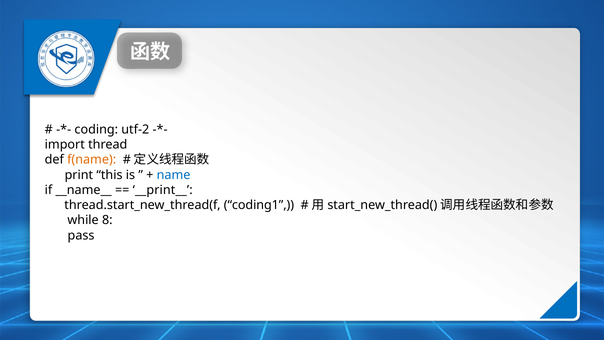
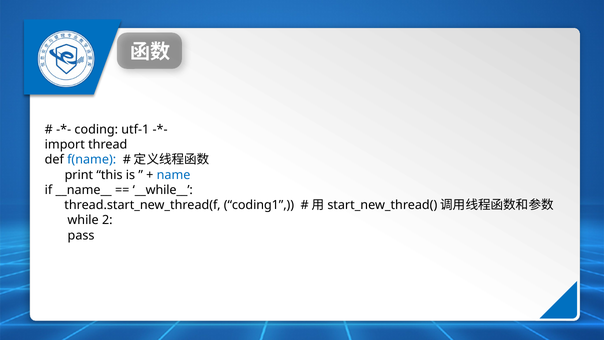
utf-2: utf-2 -> utf-1
f(name colour: orange -> blue
__print__: __print__ -> __while__
8: 8 -> 2
